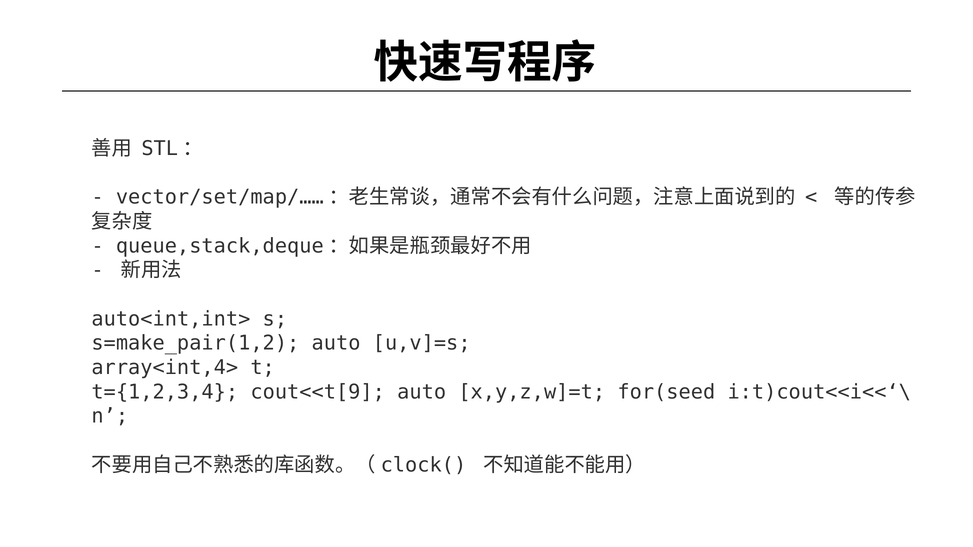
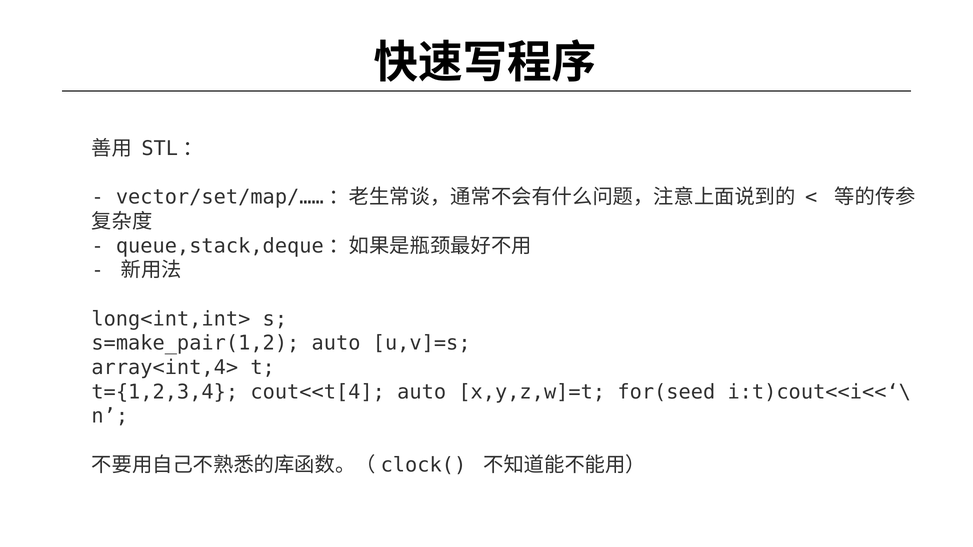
auto<int,int>: auto<int,int> -> long<int,int>
cout<<t[9: cout<<t[9 -> cout<<t[4
